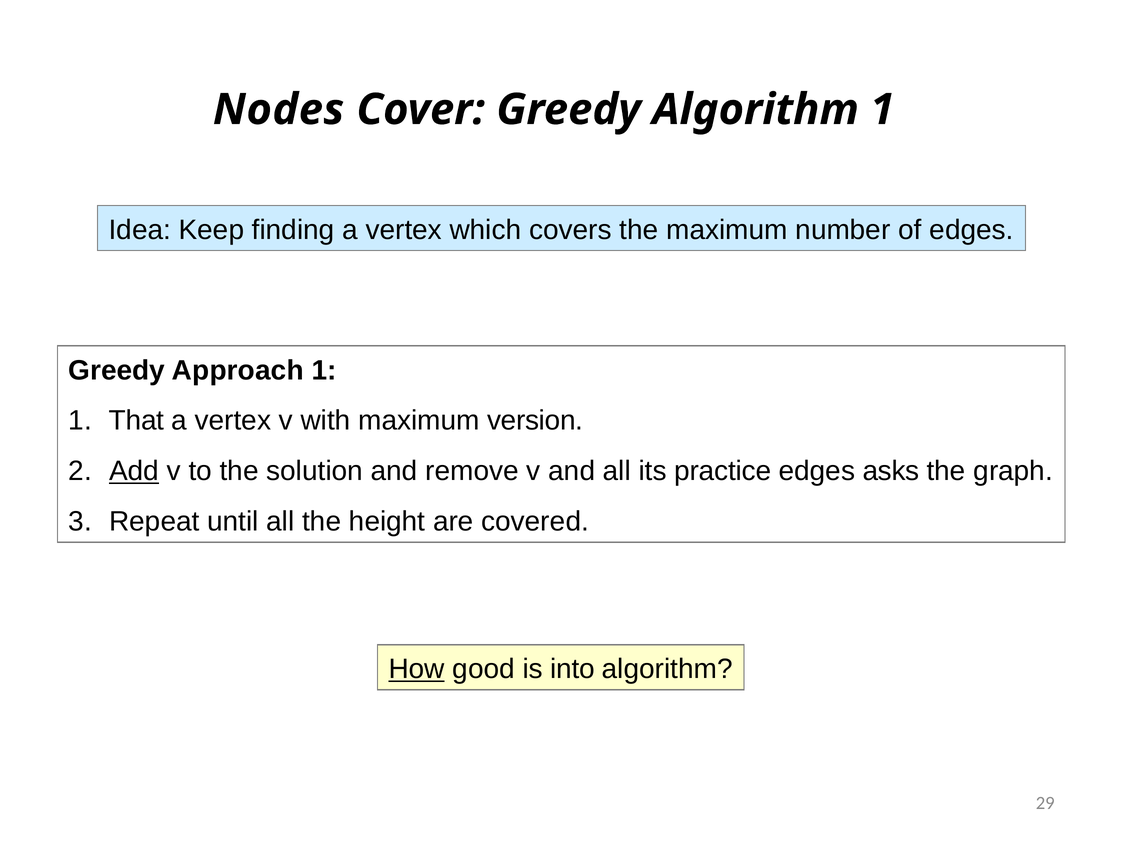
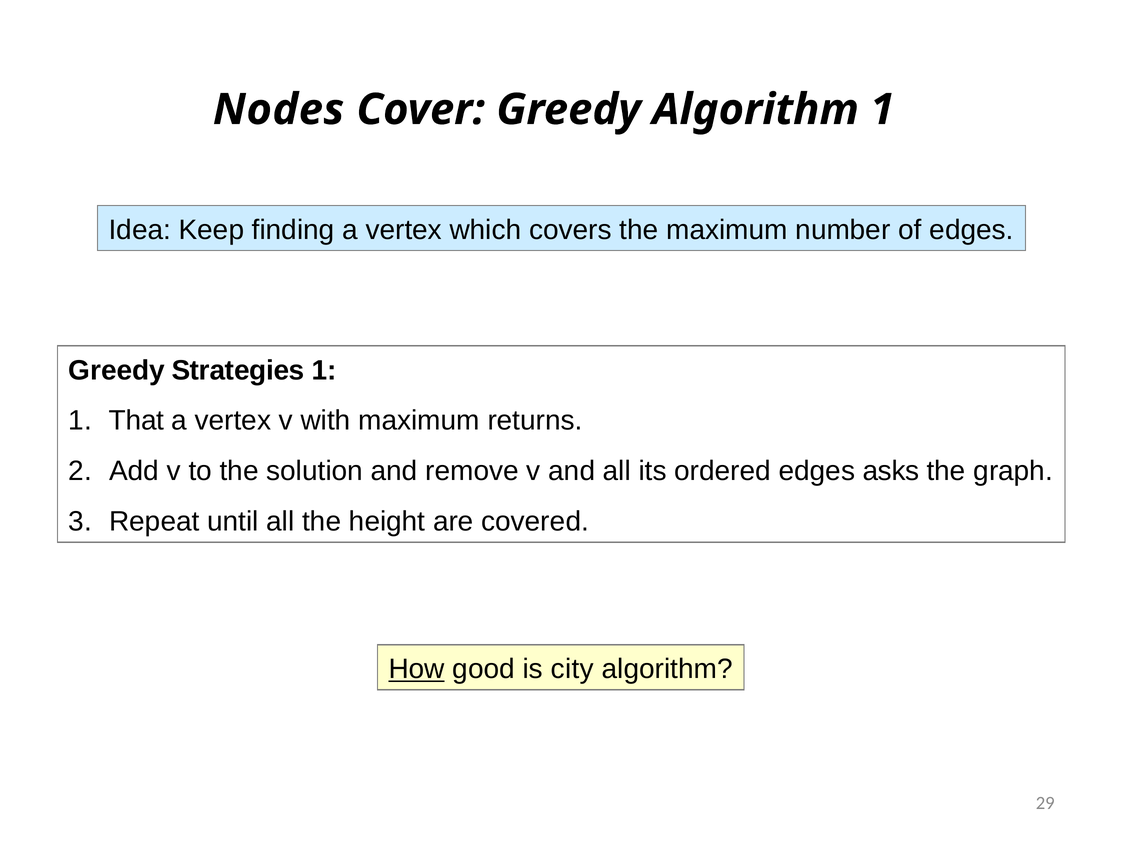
Approach: Approach -> Strategies
version: version -> returns
Add underline: present -> none
practice: practice -> ordered
into: into -> city
